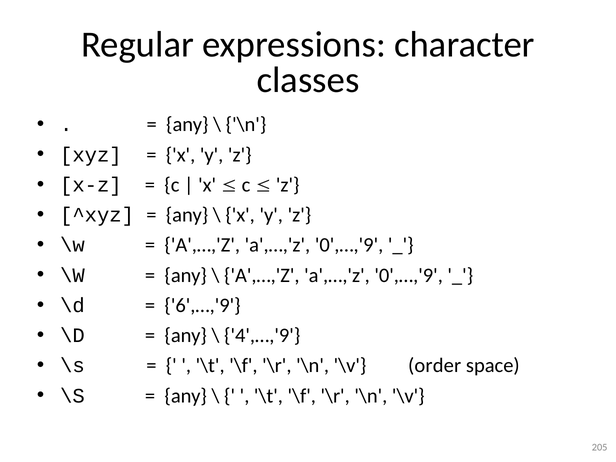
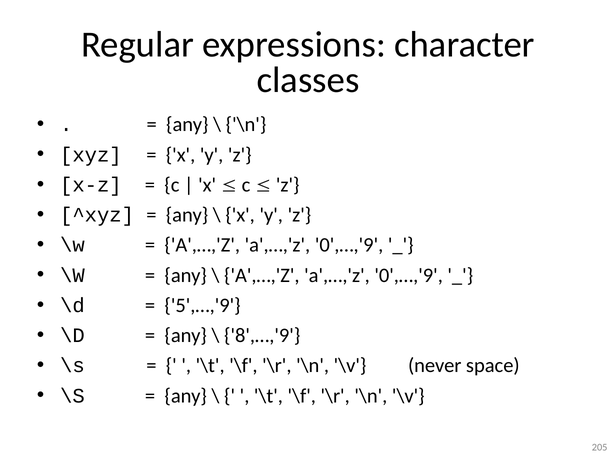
6',…,'9: 6',…,'9 -> 5',…,'9
4',…,'9: 4',…,'9 -> 8',…,'9
order: order -> never
